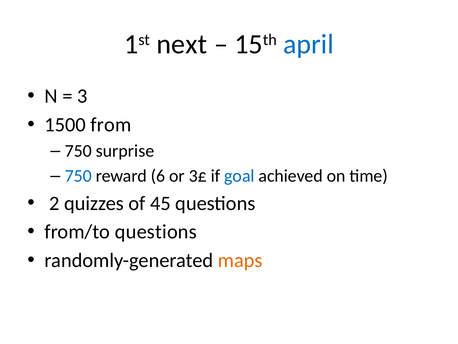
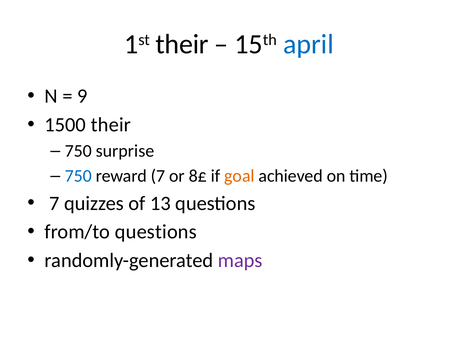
1st next: next -> their
3: 3 -> 9
1500 from: from -> their
reward 6: 6 -> 7
3£: 3£ -> 8£
goal colour: blue -> orange
2 at (54, 203): 2 -> 7
45: 45 -> 13
maps colour: orange -> purple
